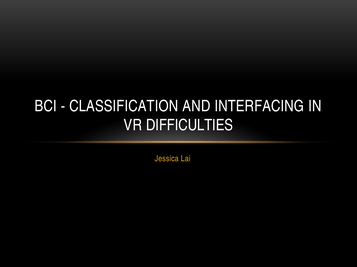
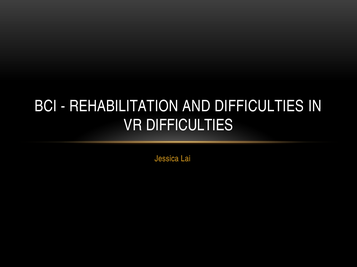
CLASSIFICATION: CLASSIFICATION -> REHABILITATION
AND INTERFACING: INTERFACING -> DIFFICULTIES
